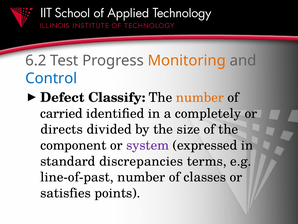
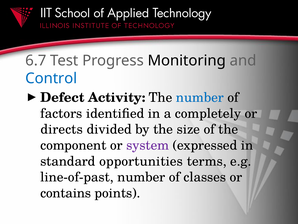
6.2: 6.2 -> 6.7
Monitoring colour: orange -> black
Classify: Classify -> Activity
number at (200, 97) colour: orange -> blue
carried: carried -> factors
discrepancies: discrepancies -> opportunities
satisfies: satisfies -> contains
